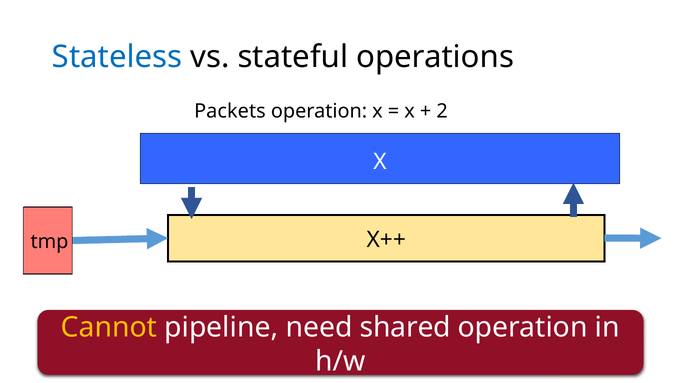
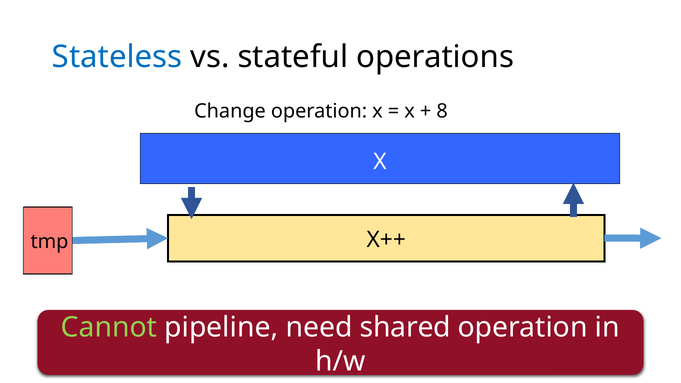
Packets: Packets -> Change
2: 2 -> 8
Cannot colour: yellow -> light green
